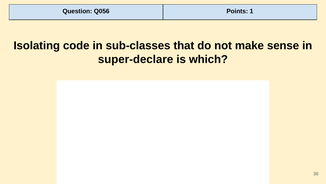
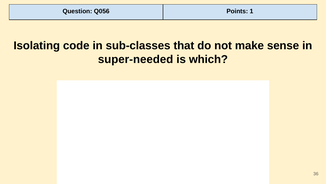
super-declare: super-declare -> super-needed
